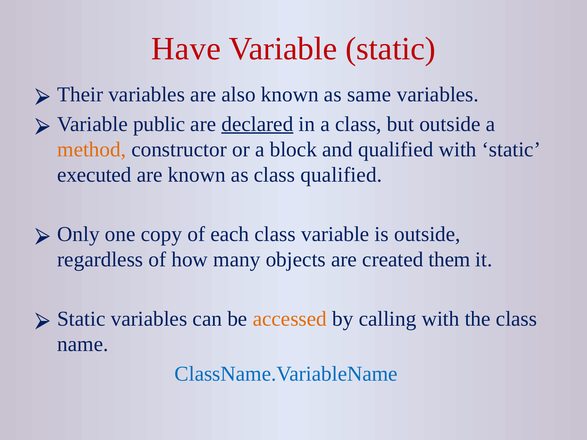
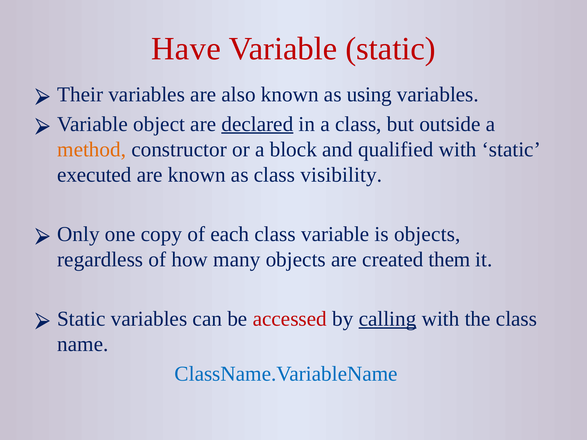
same: same -> using
public: public -> object
class qualified: qualified -> visibility
is outside: outside -> objects
accessed colour: orange -> red
calling underline: none -> present
